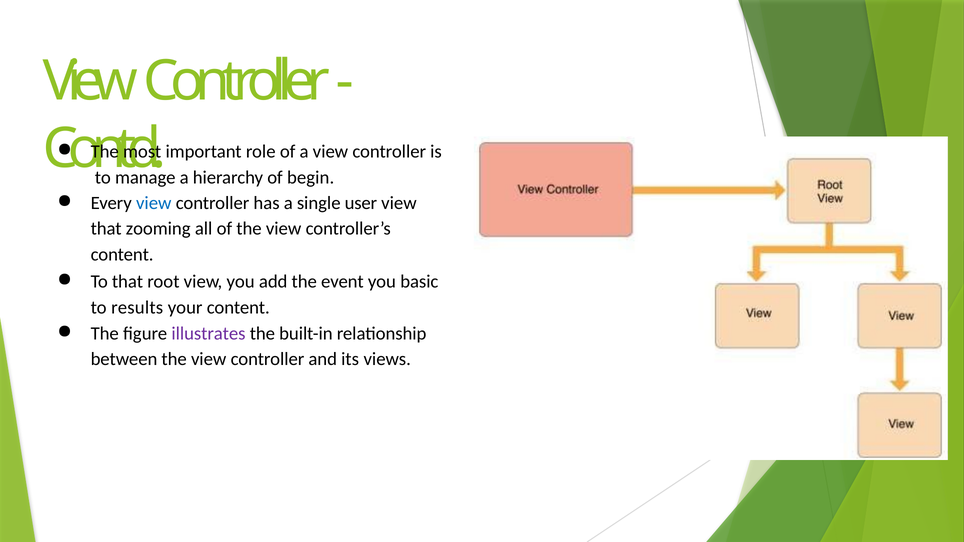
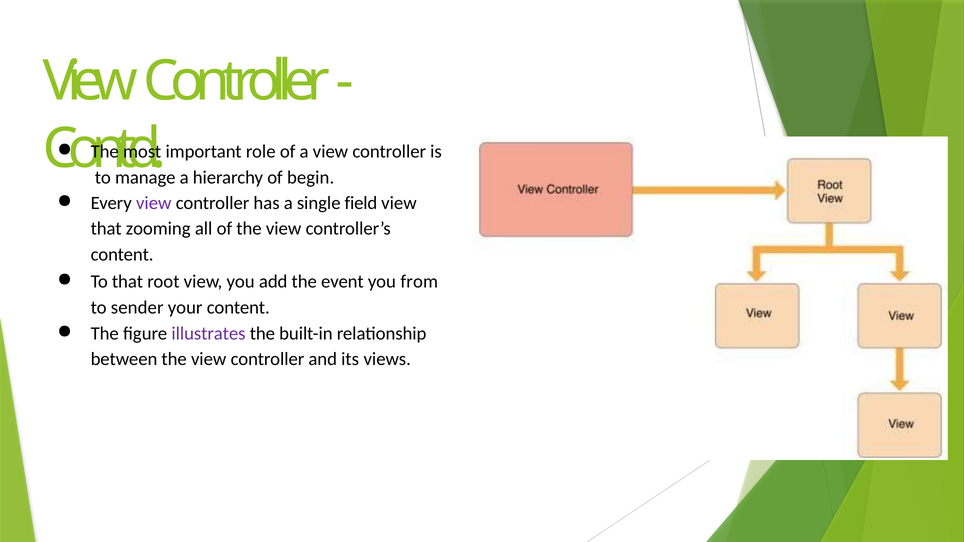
view at (154, 203) colour: blue -> purple
user: user -> field
basic: basic -> from
results: results -> sender
